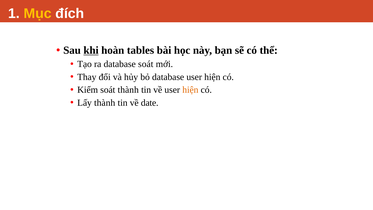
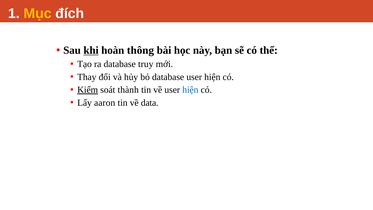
tables: tables -> thông
database soát: soát -> truy
Kiểm underline: none -> present
hiện at (190, 90) colour: orange -> blue
Lấy thành: thành -> aaron
date: date -> data
